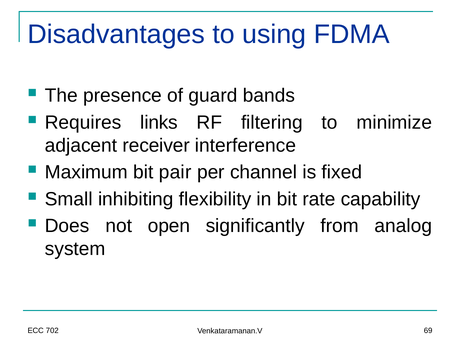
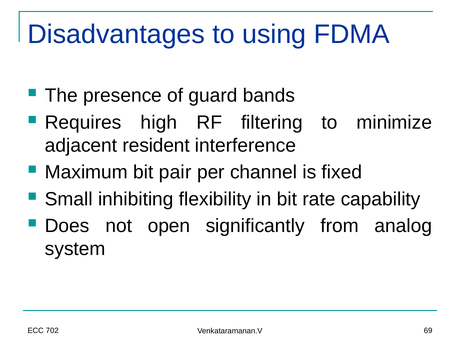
links: links -> high
receiver: receiver -> resident
